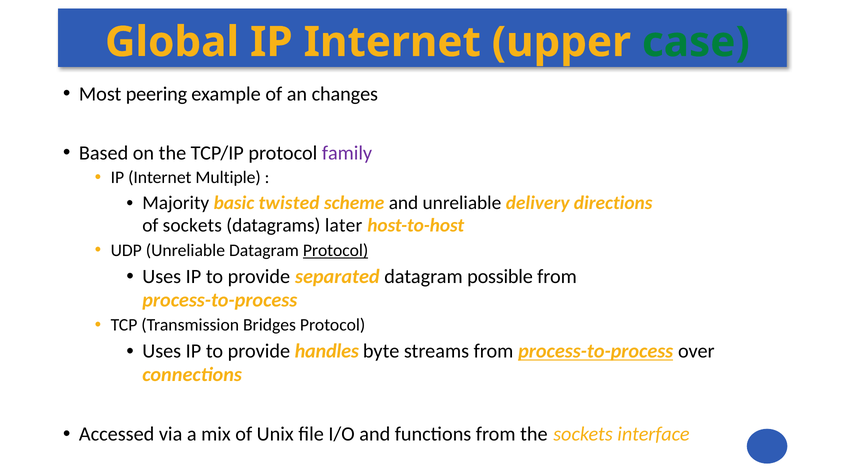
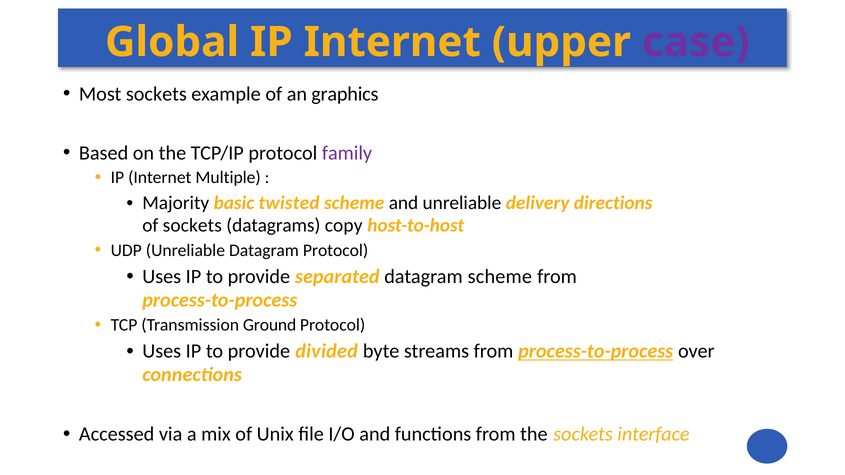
case colour: green -> purple
Most peering: peering -> sockets
changes: changes -> graphics
later: later -> copy
Protocol at (336, 250) underline: present -> none
datagram possible: possible -> scheme
Bridges: Bridges -> Ground
handles: handles -> divided
